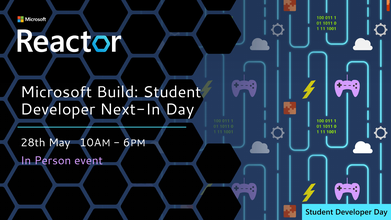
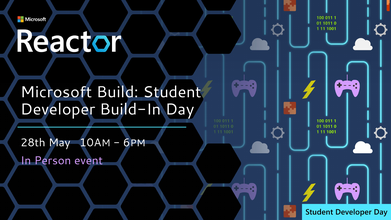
Next-In: Next-In -> Build-In
